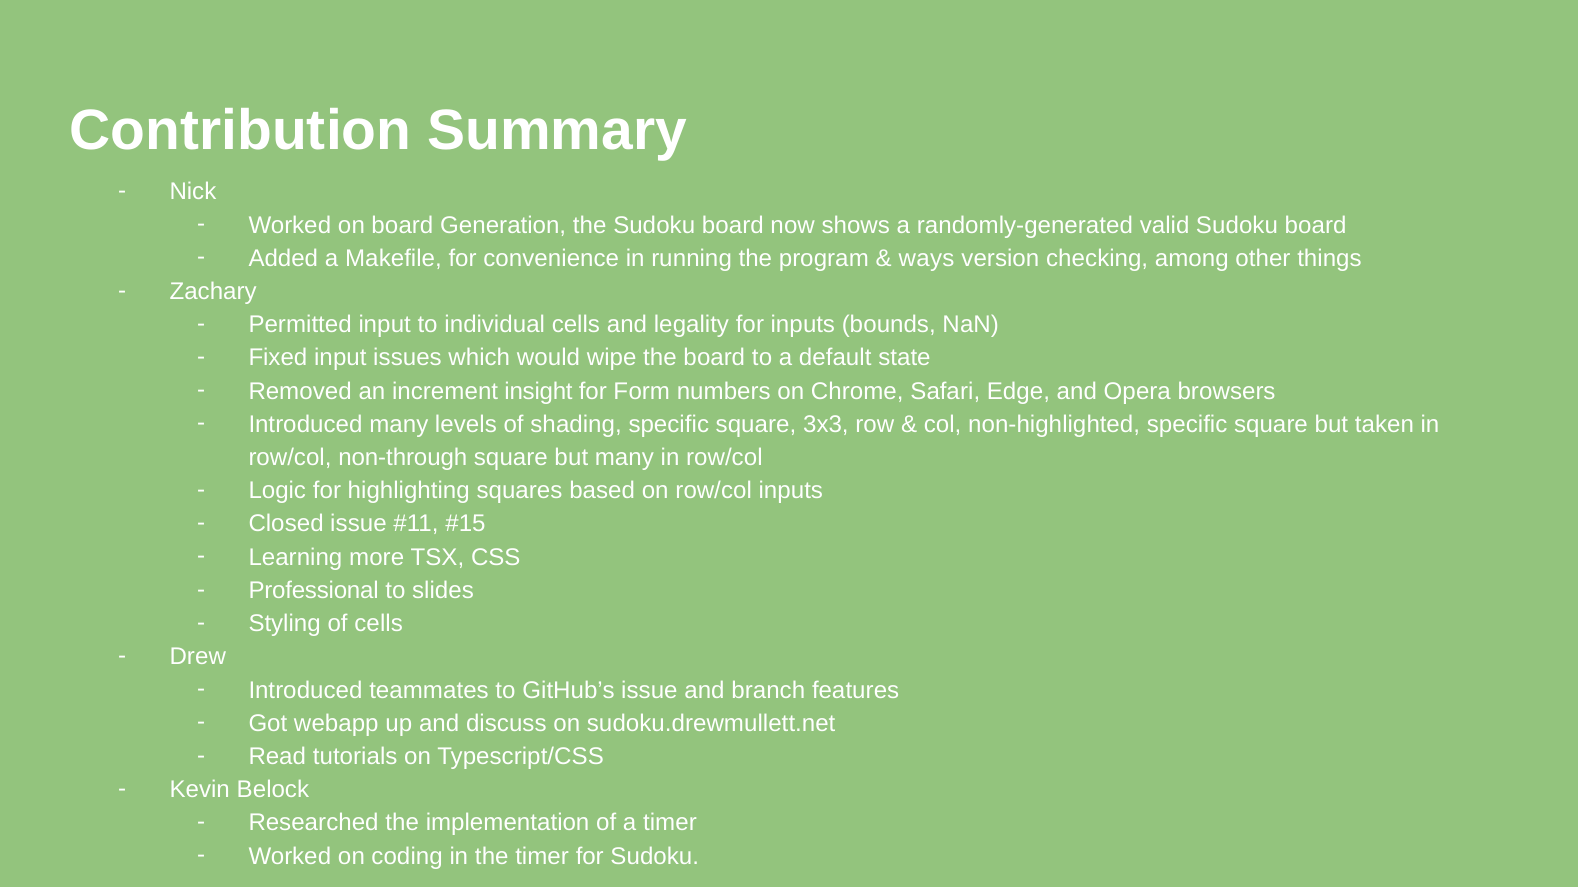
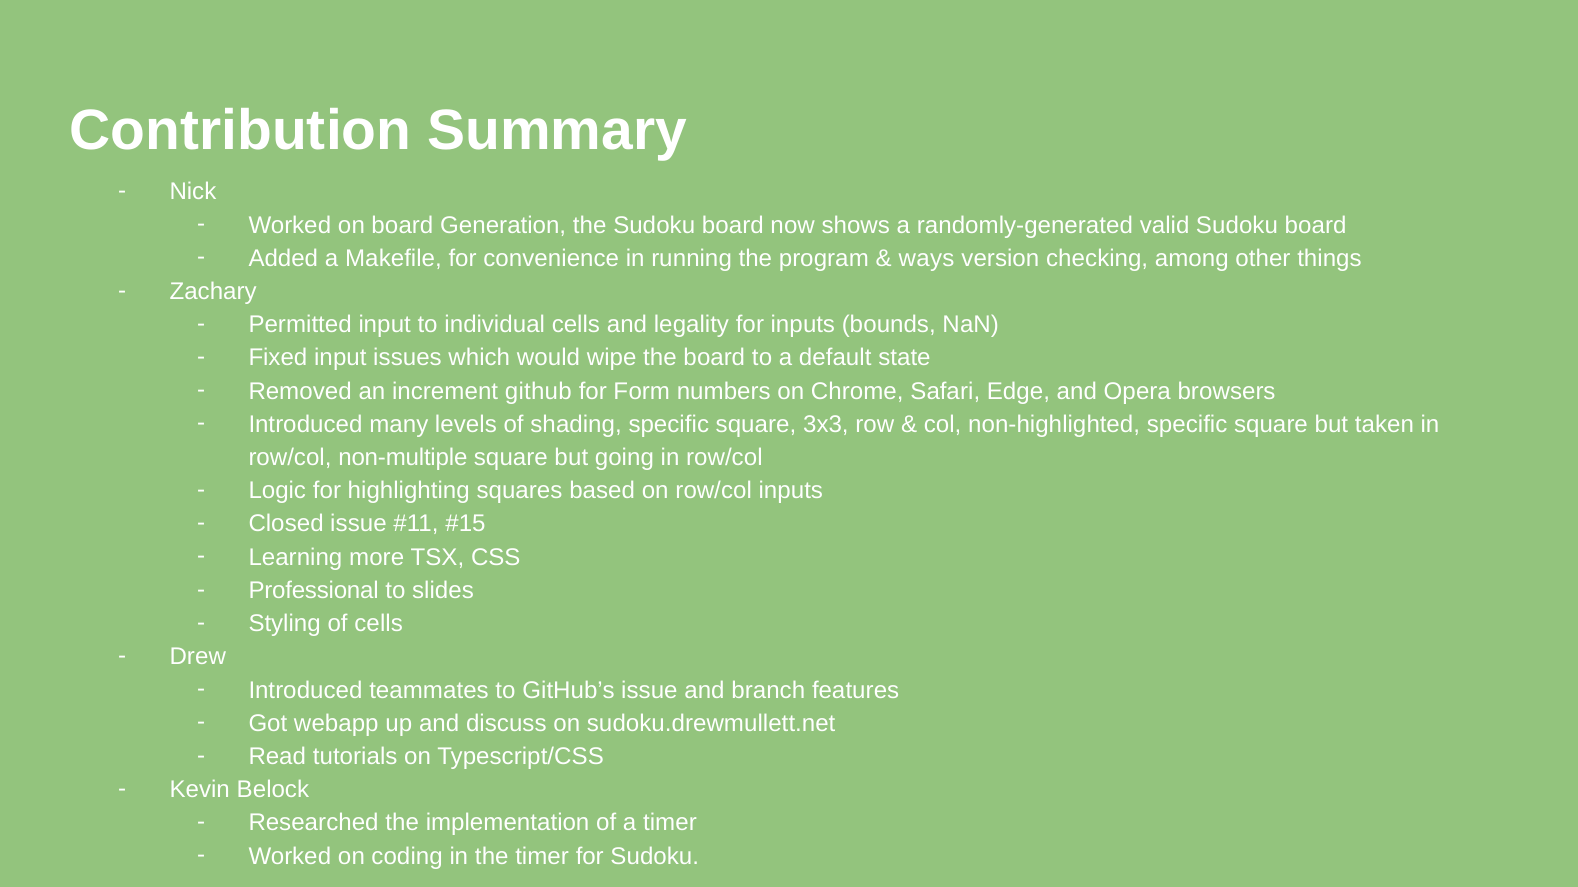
insight: insight -> github
non-through: non-through -> non-multiple
but many: many -> going
